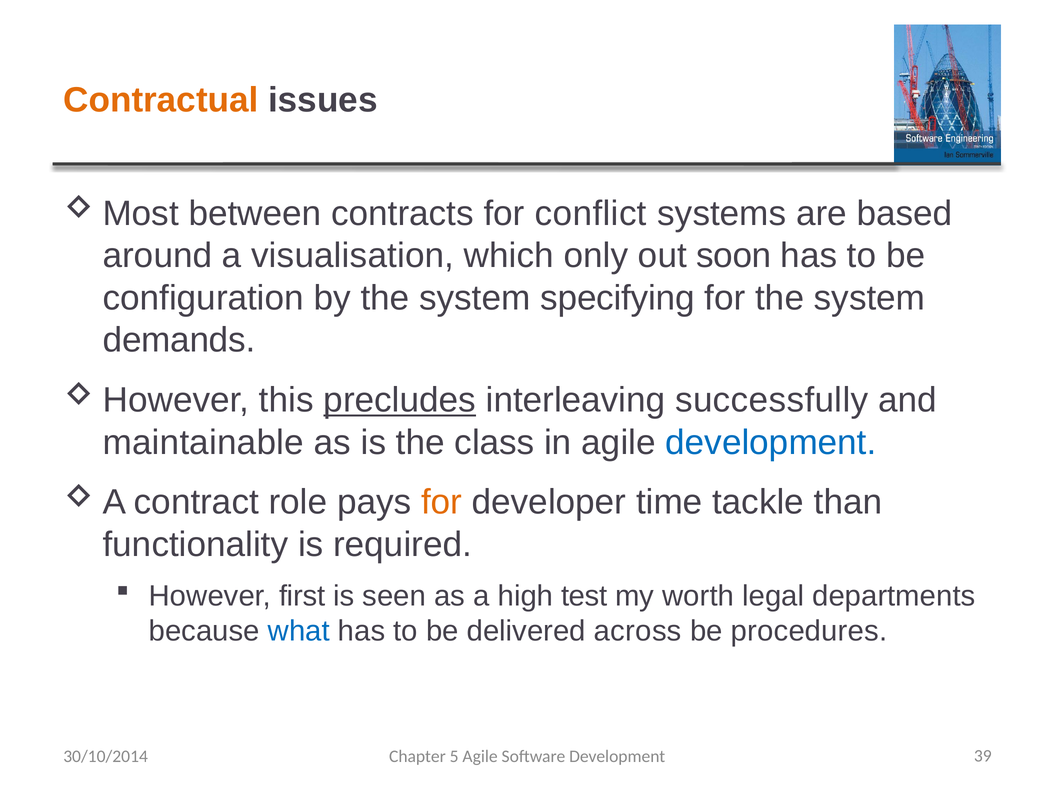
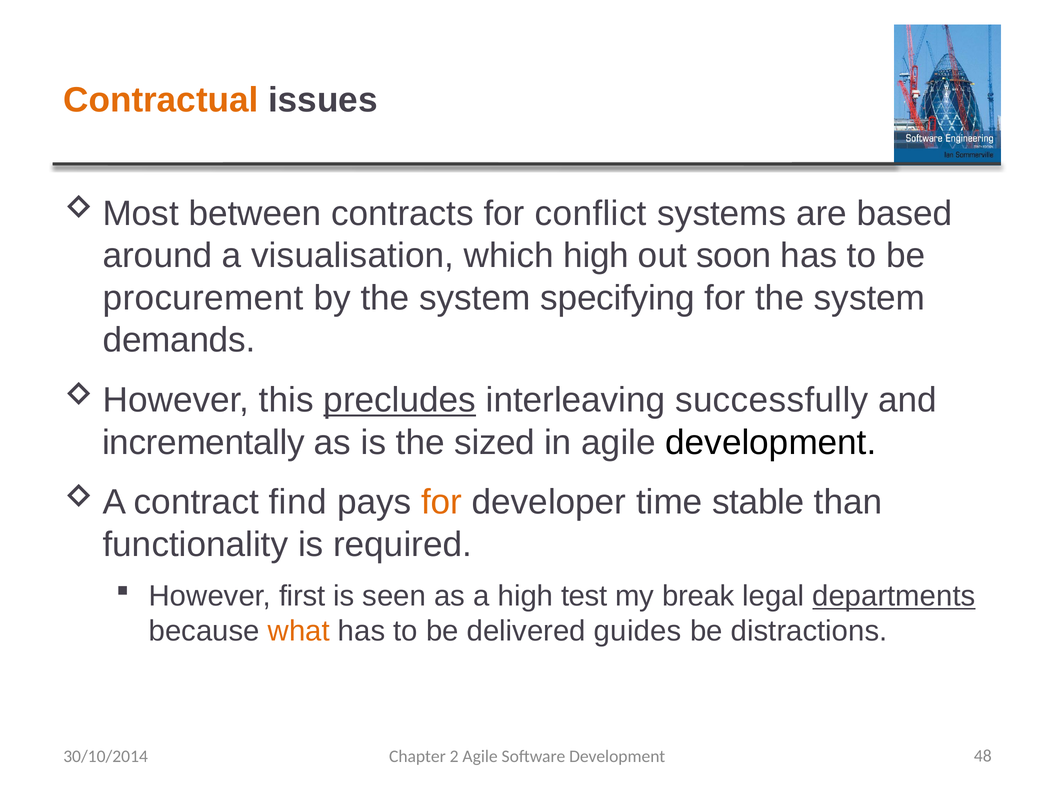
which only: only -> high
configuration: configuration -> procurement
maintainable: maintainable -> incrementally
class: class -> sized
development at (771, 442) colour: blue -> black
role: role -> find
tackle: tackle -> stable
worth: worth -> break
departments underline: none -> present
what colour: blue -> orange
across: across -> guides
procedures: procedures -> distractions
5: 5 -> 2
39: 39 -> 48
